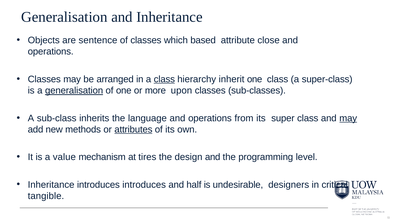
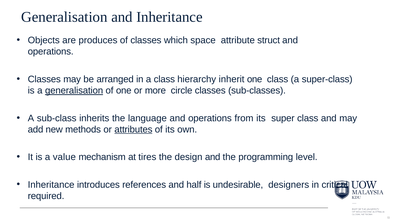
sentence: sentence -> produces
based: based -> space
close: close -> struct
class at (164, 79) underline: present -> none
upon: upon -> circle
may at (348, 118) underline: present -> none
introduces introduces: introduces -> references
tangible: tangible -> required
